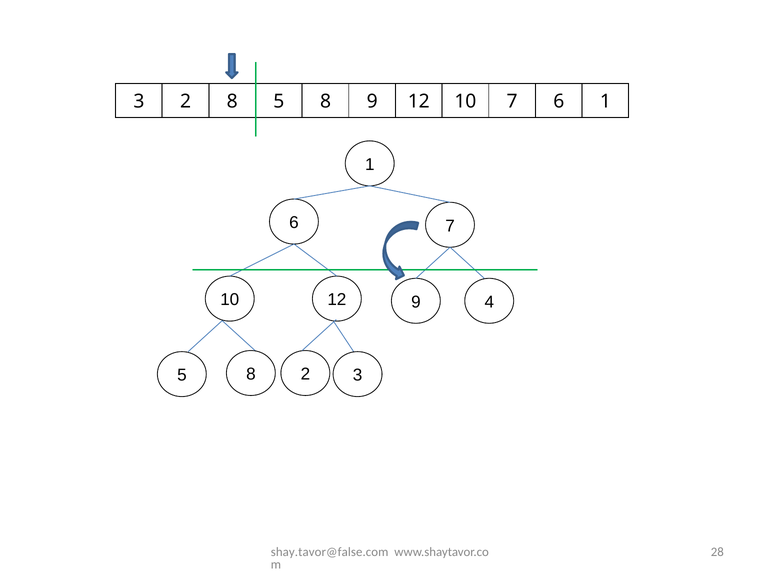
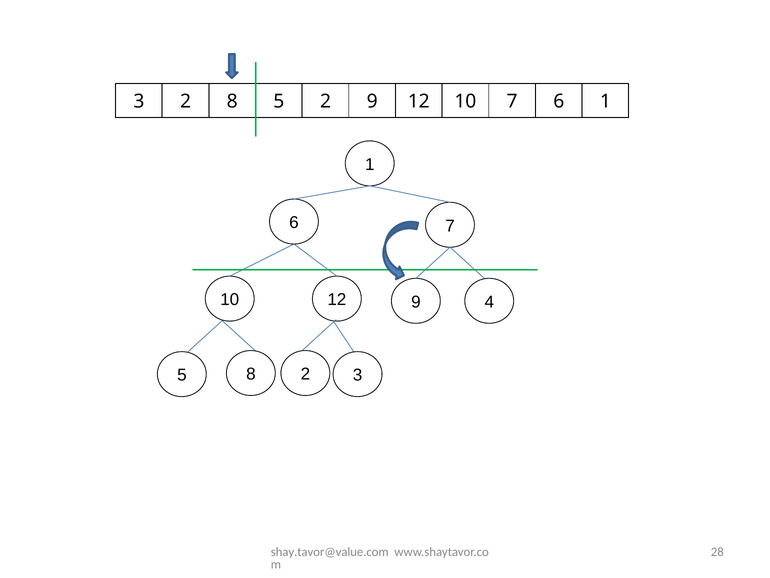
8 5 8: 8 -> 2
shay.tavor@false.com: shay.tavor@false.com -> shay.tavor@value.com
